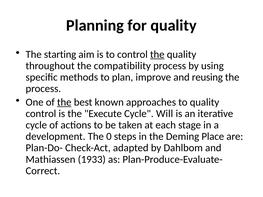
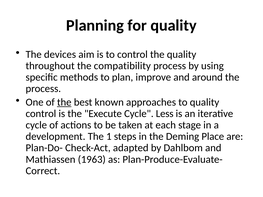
starting: starting -> devices
the at (157, 54) underline: present -> none
reusing: reusing -> around
Will: Will -> Less
0: 0 -> 1
1933: 1933 -> 1963
